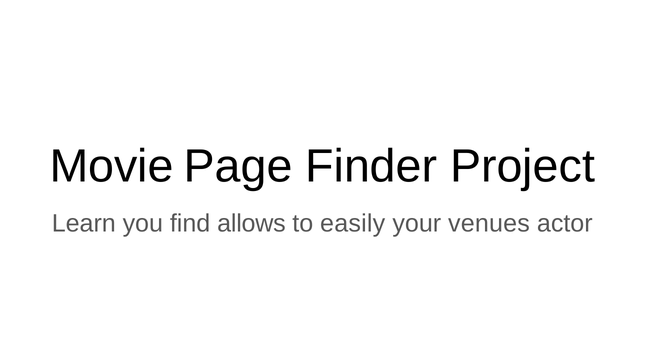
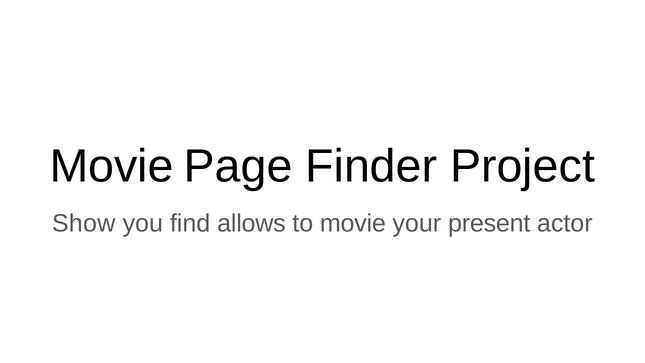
Learn: Learn -> Show
to easily: easily -> movie
venues: venues -> present
